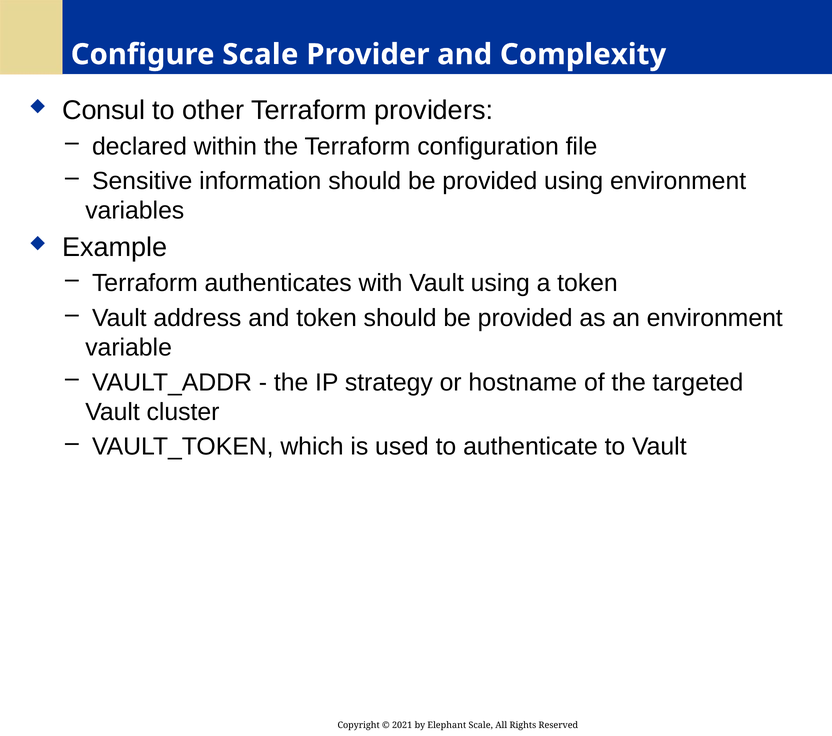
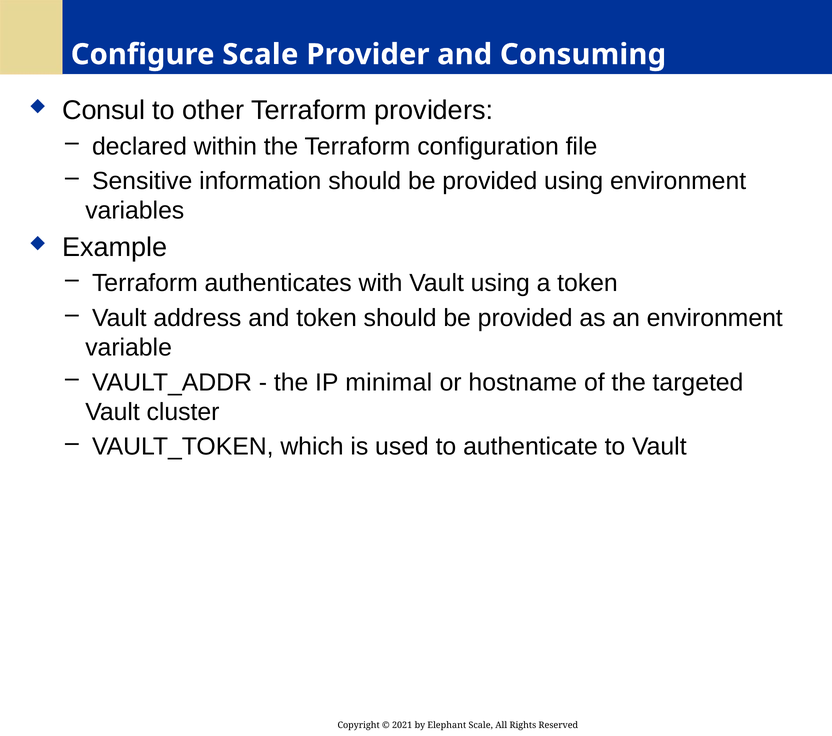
Complexity: Complexity -> Consuming
strategy: strategy -> minimal
